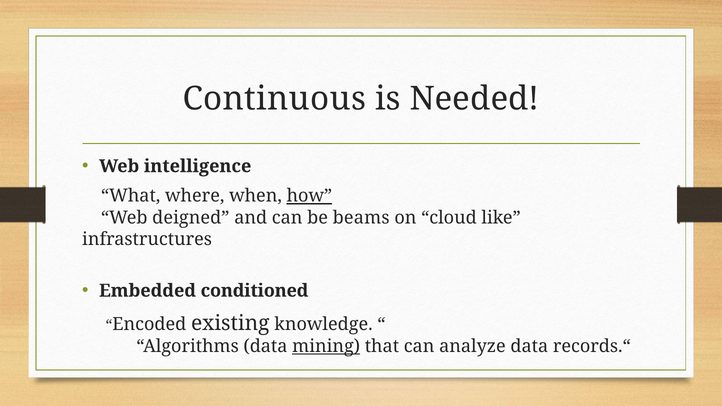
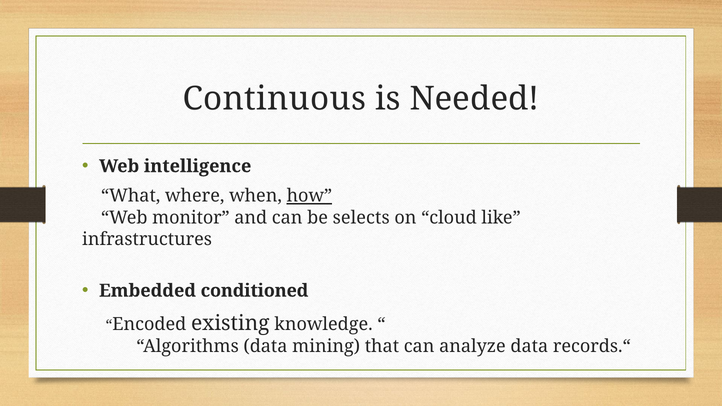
deigned: deigned -> monitor
beams: beams -> selects
mining underline: present -> none
